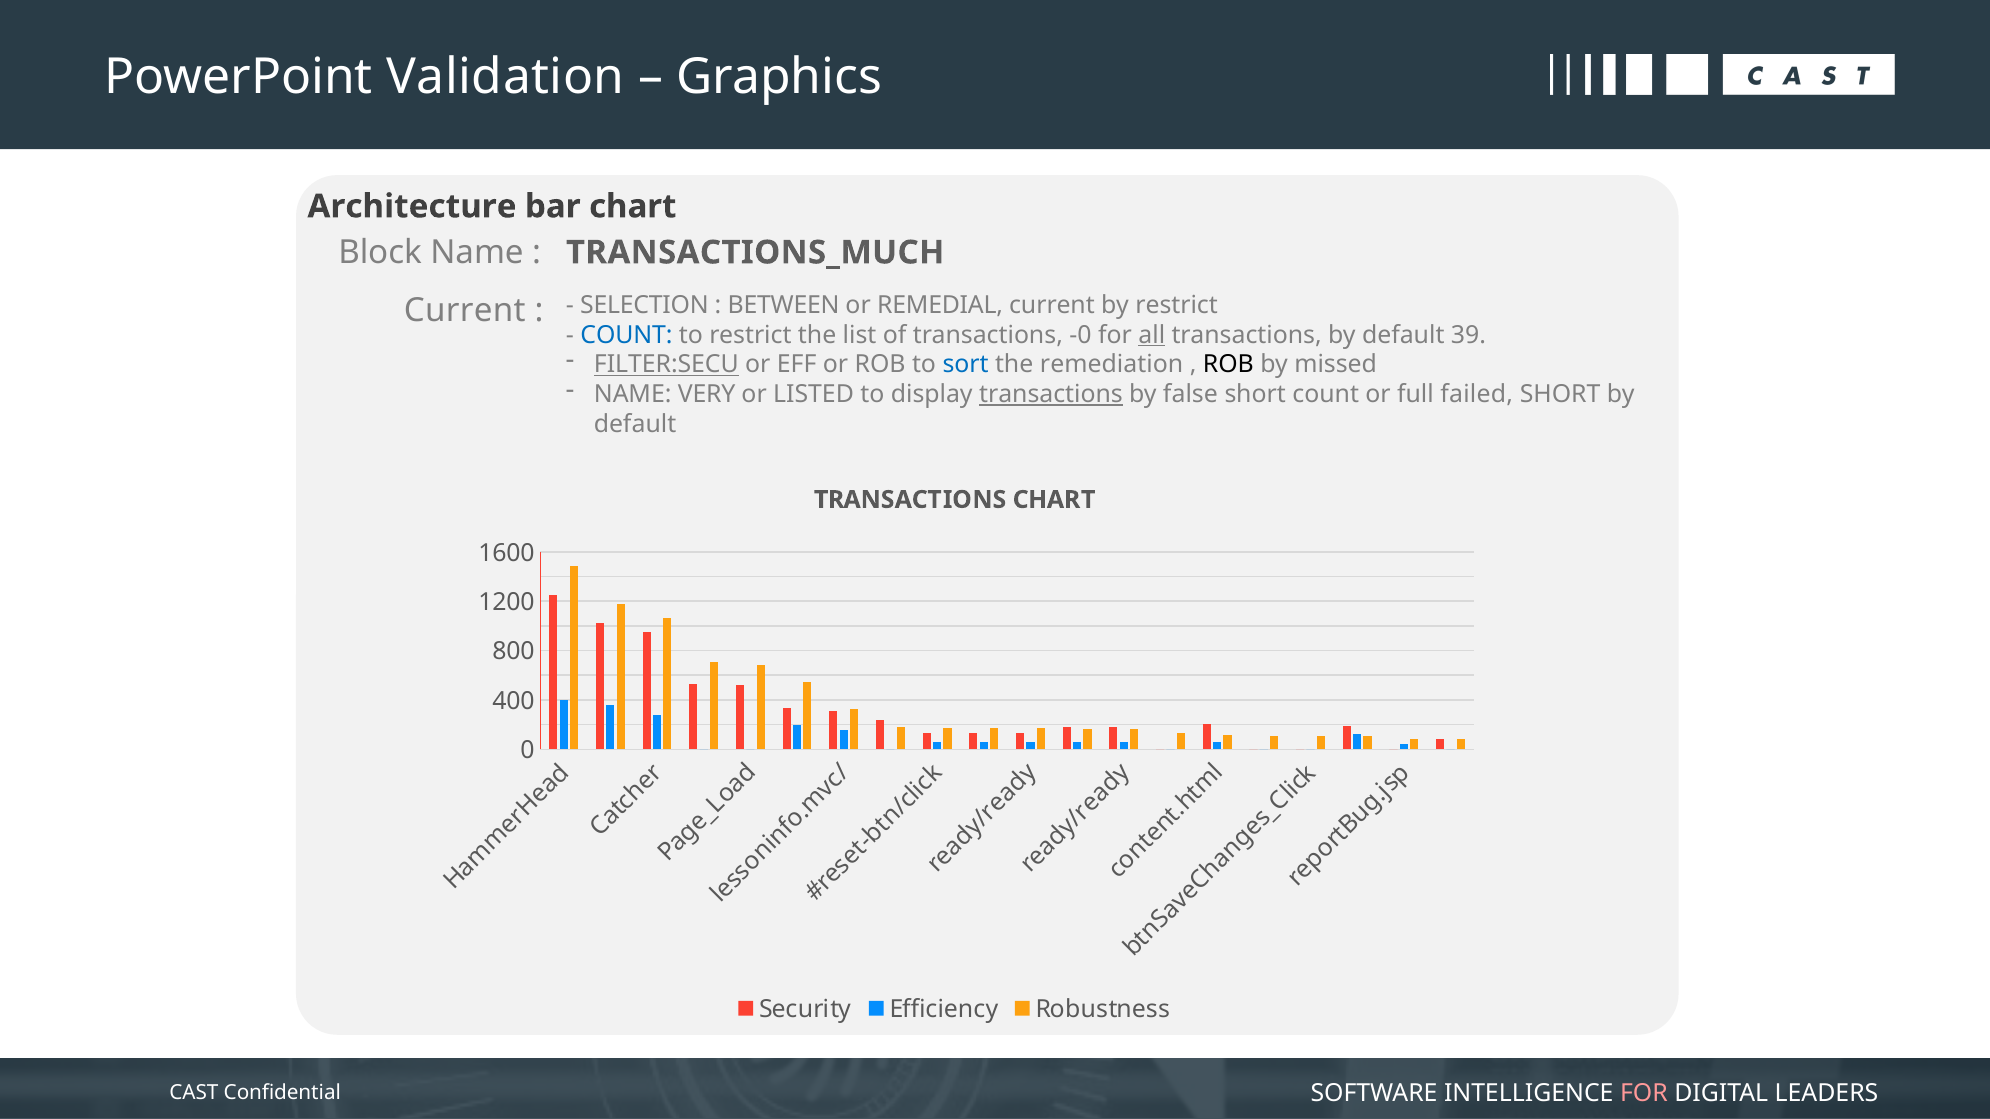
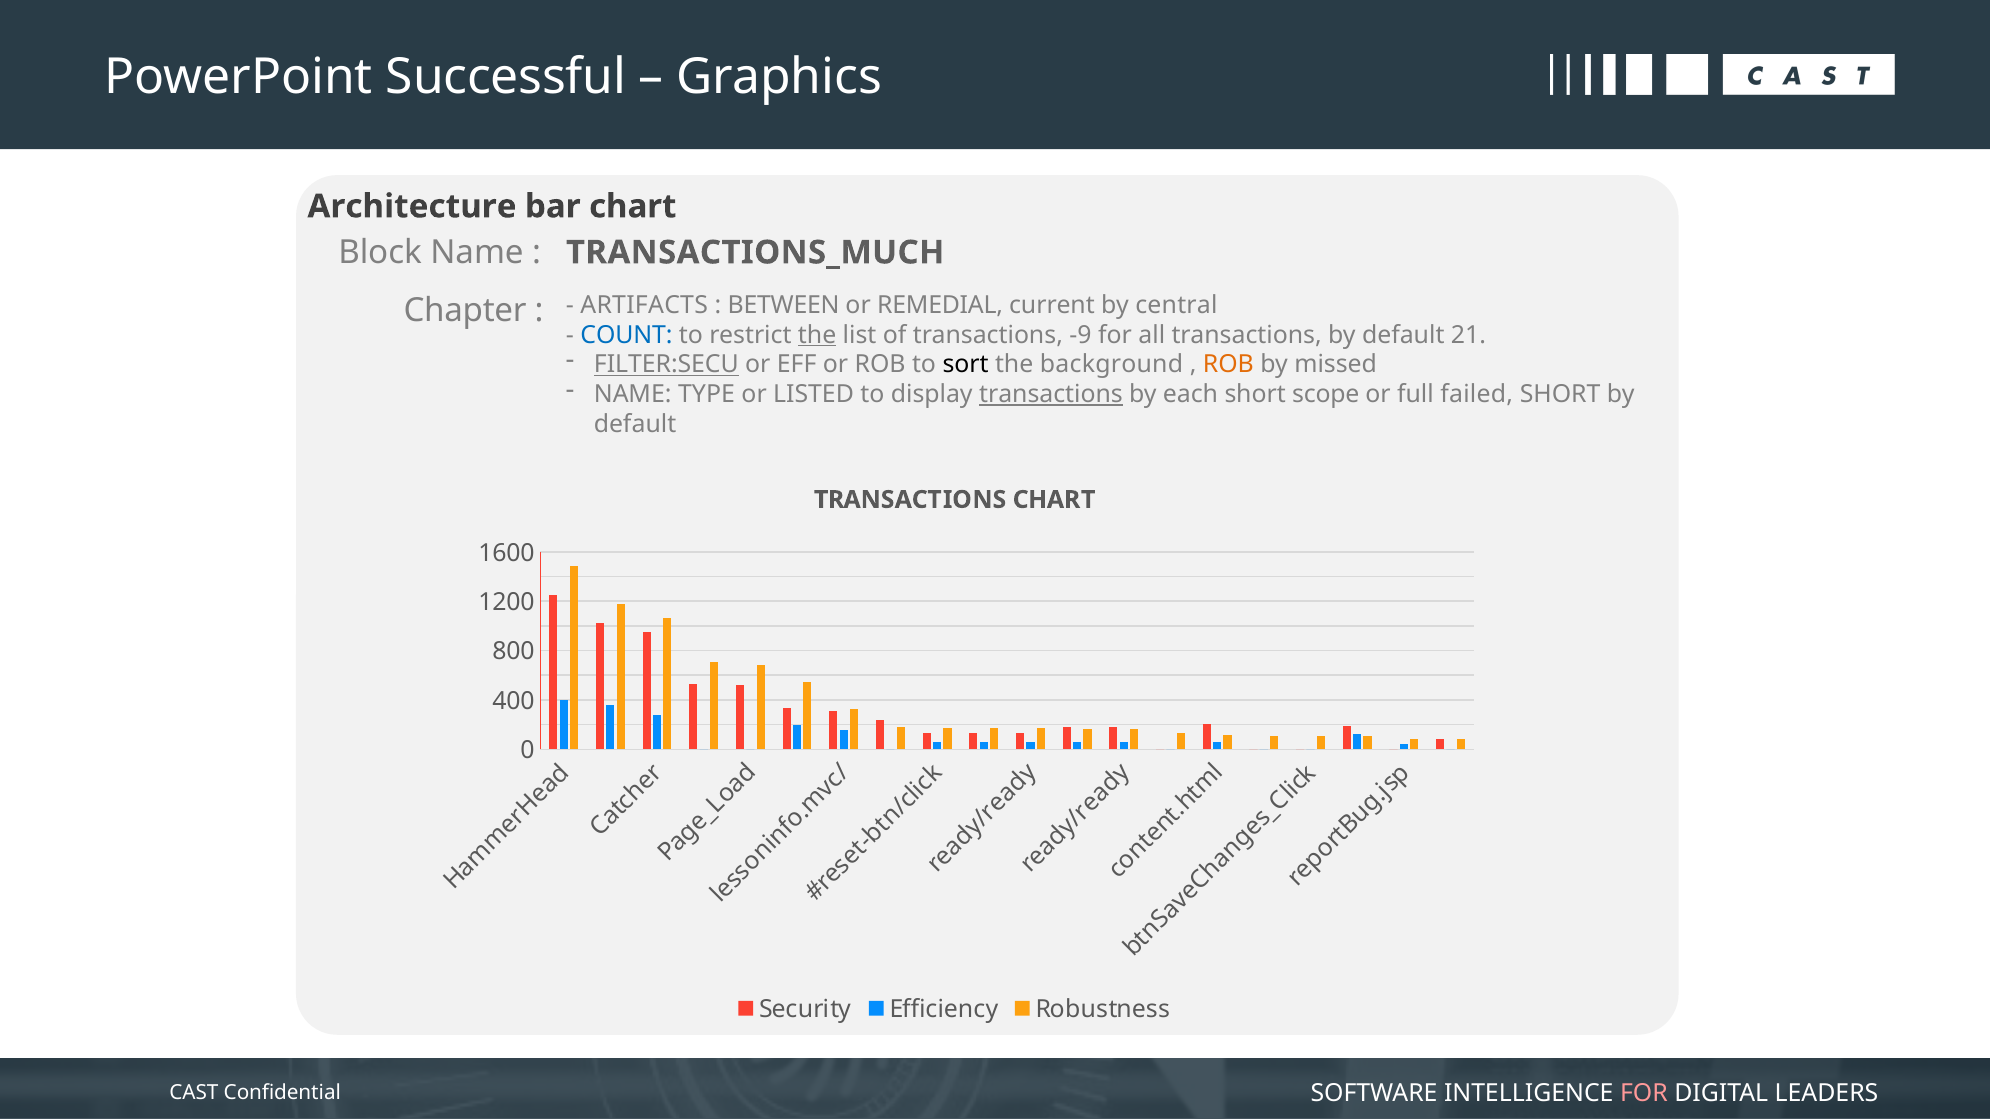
Validation: Validation -> Successful
SELECTION: SELECTION -> ARTIFACTS
by restrict: restrict -> central
Current at (465, 311): Current -> Chapter
the at (817, 335) underline: none -> present
-0: -0 -> -9
all underline: present -> none
39: 39 -> 21
sort colour: blue -> black
remediation: remediation -> background
ROB at (1228, 365) colour: black -> orange
VERY: VERY -> TYPE
false: false -> each
short count: count -> scope
